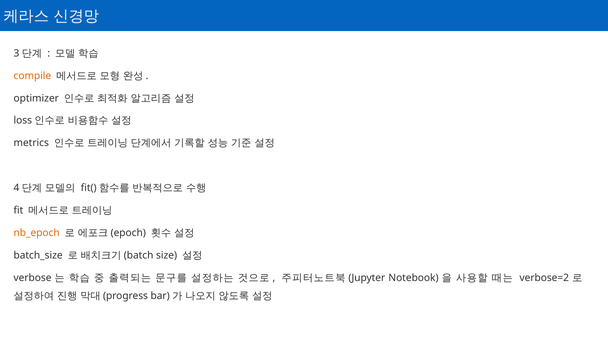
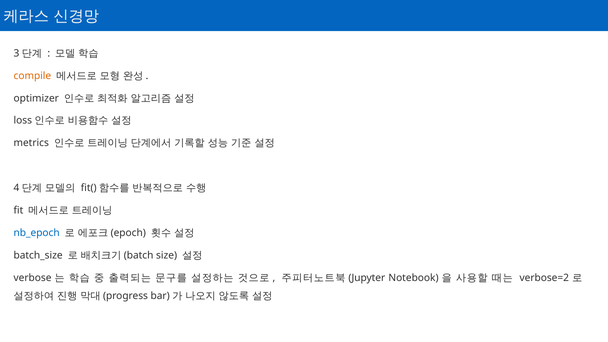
nb_epoch colour: orange -> blue
